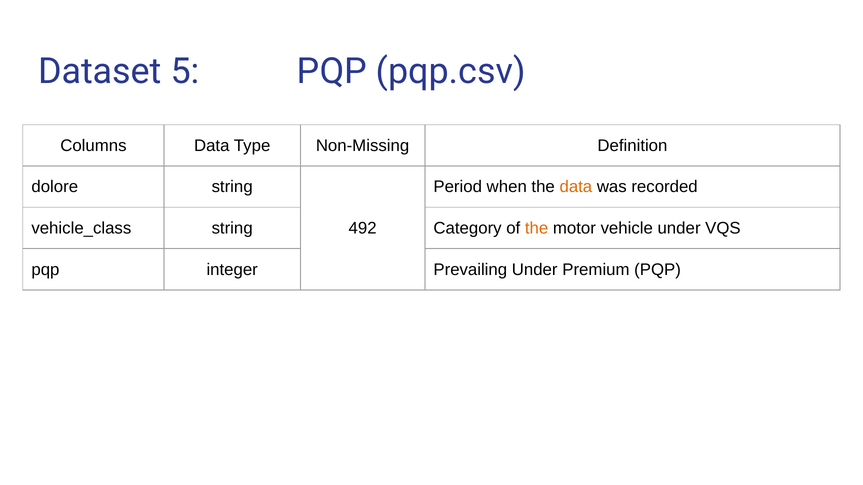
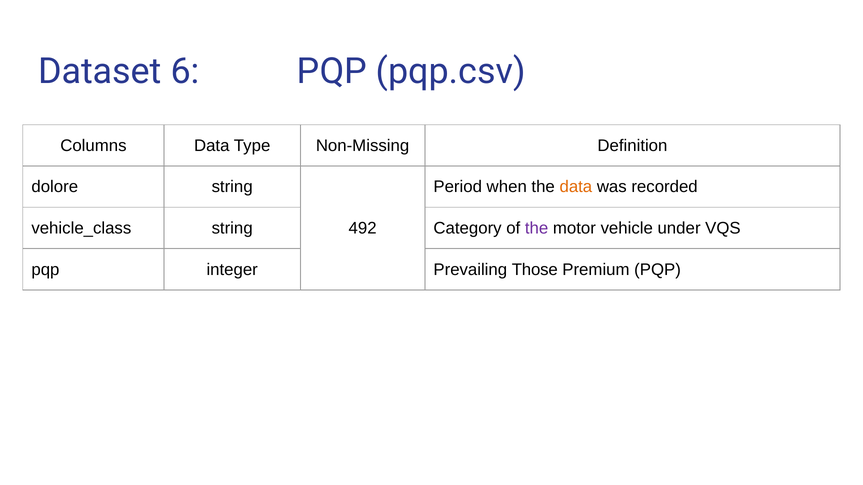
5: 5 -> 6
the at (537, 228) colour: orange -> purple
Prevailing Under: Under -> Those
